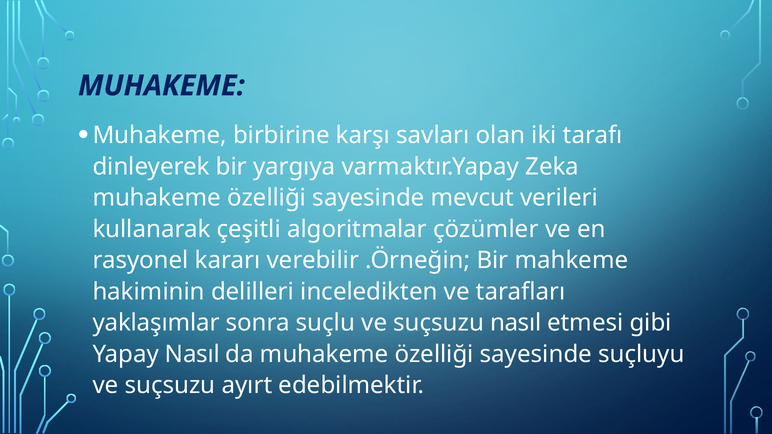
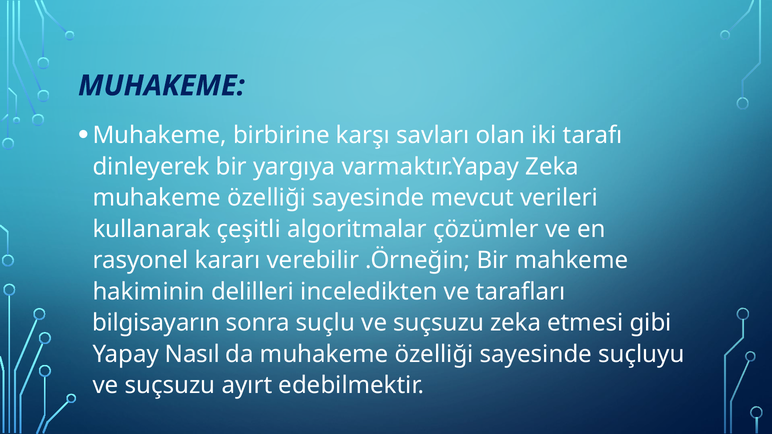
yaklaşımlar: yaklaşımlar -> bilgisayarın
suçsuzu nasıl: nasıl -> zeka
